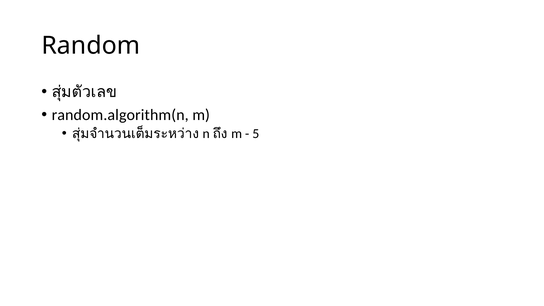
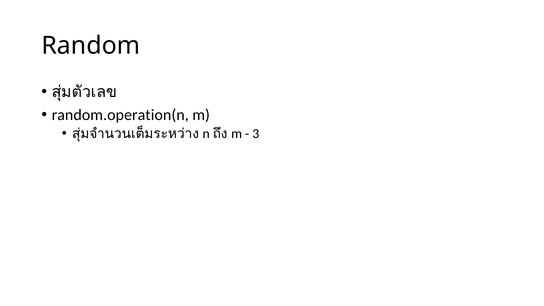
random.algorithm(n: random.algorithm(n -> random.operation(n
5: 5 -> 3
